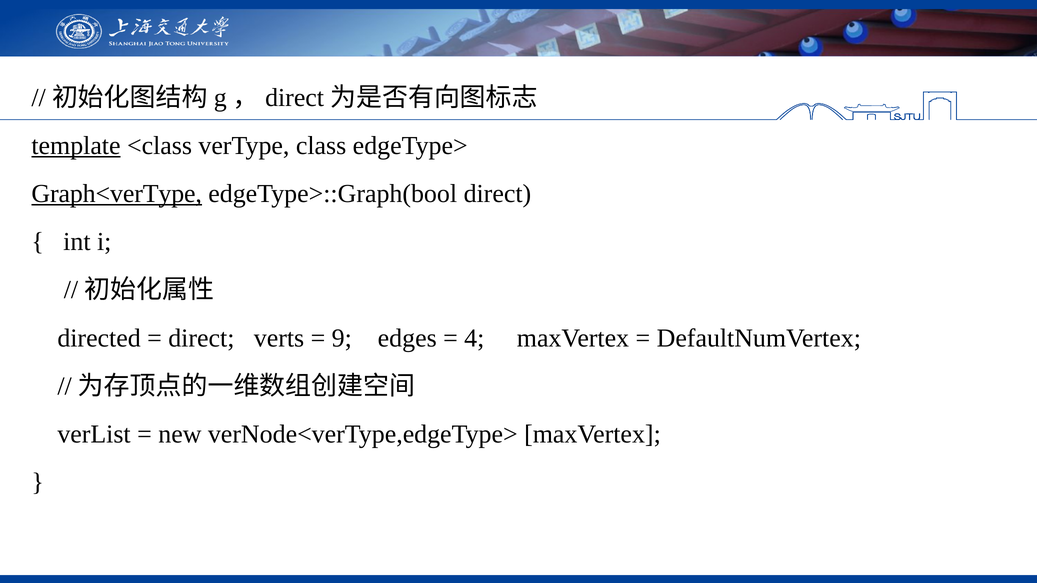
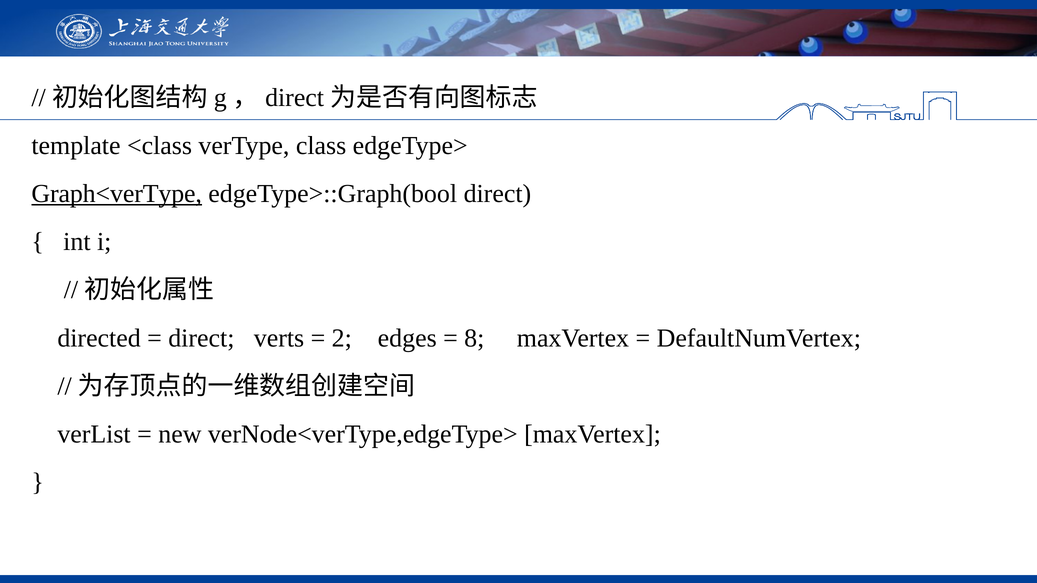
template underline: present -> none
9: 9 -> 2
4: 4 -> 8
